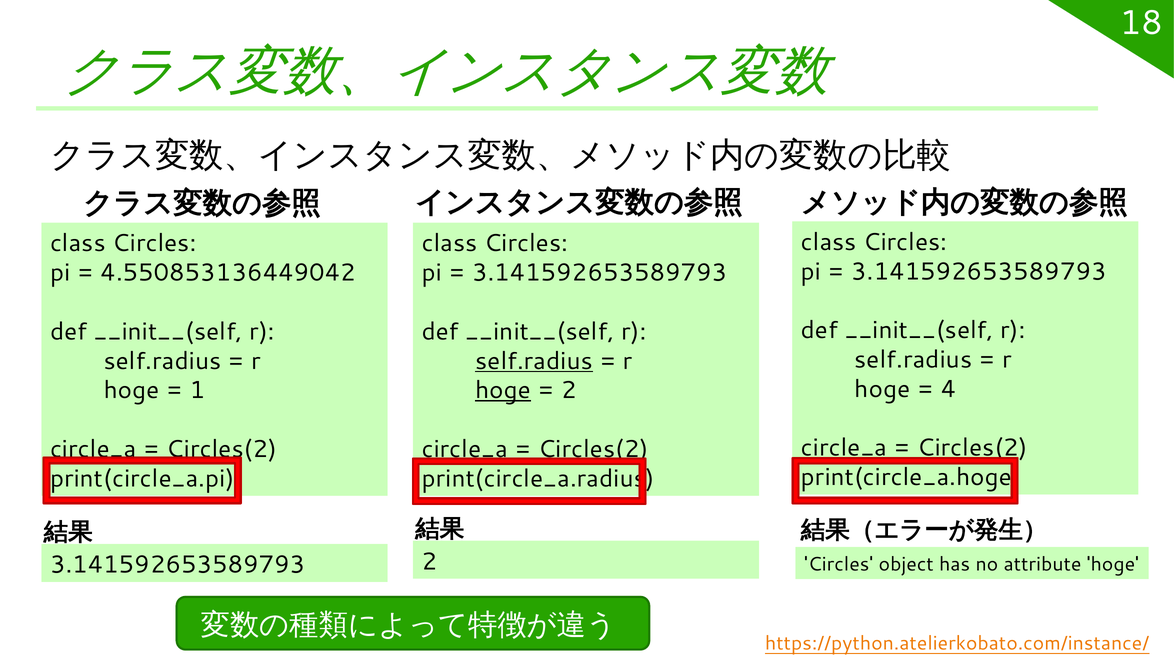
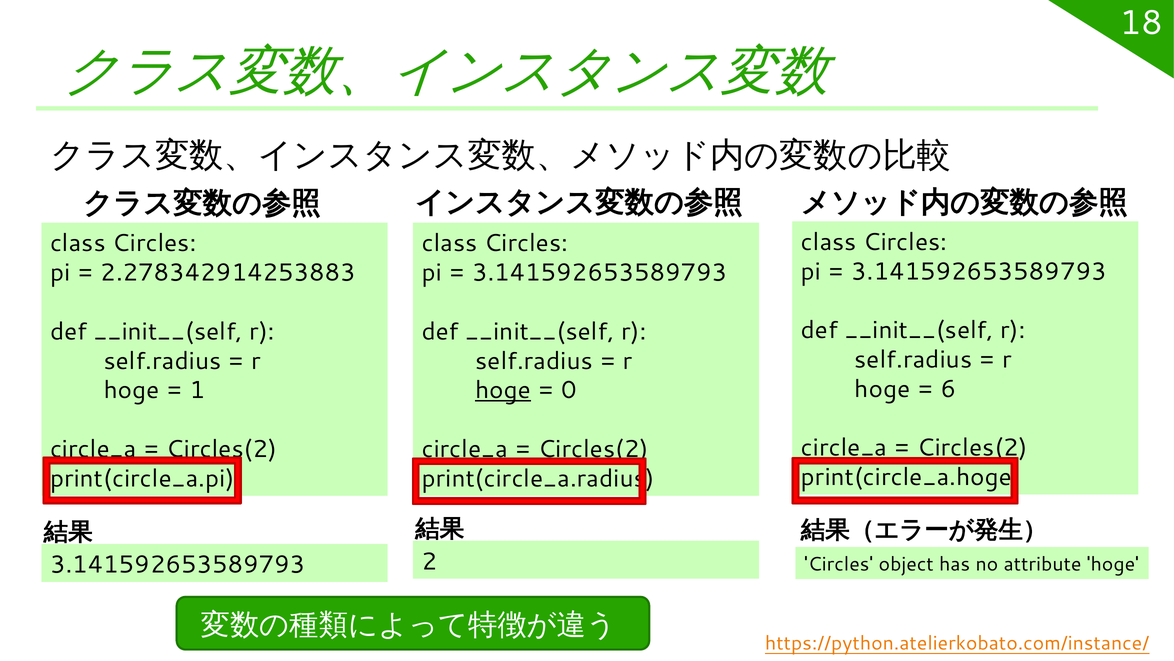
4.550853136449042: 4.550853136449042 -> 2.278342914253883
self.radius at (534, 361) underline: present -> none
4: 4 -> 6
2 at (569, 390): 2 -> 0
